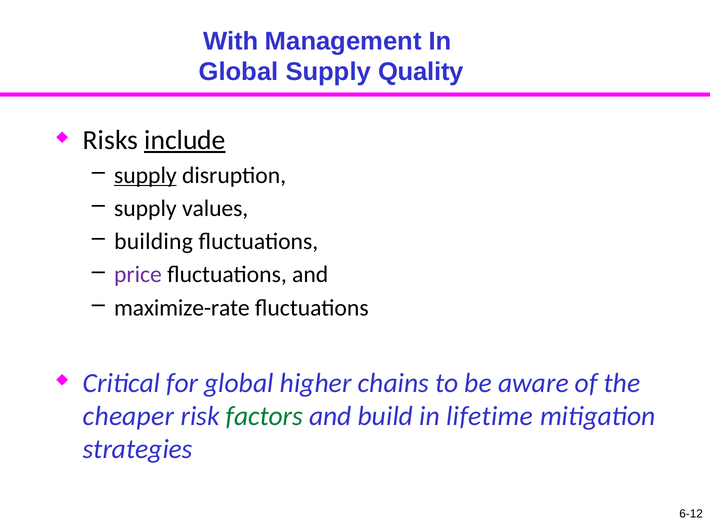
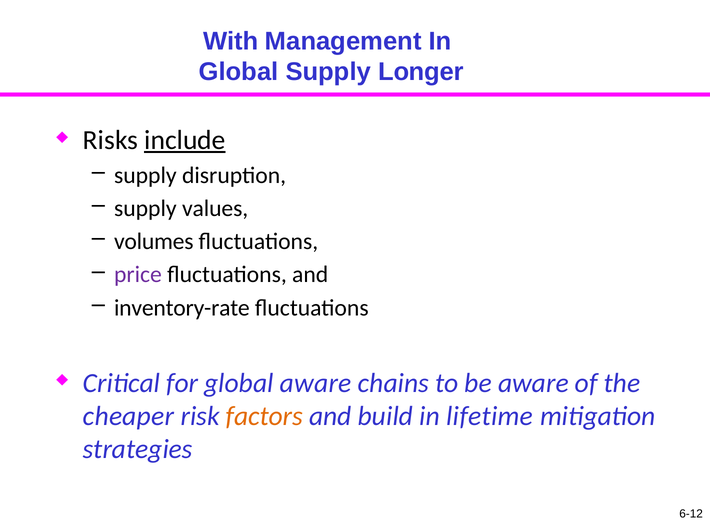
Quality: Quality -> Longer
supply at (145, 176) underline: present -> none
building: building -> volumes
maximize-rate: maximize-rate -> inventory-rate
global higher: higher -> aware
factors colour: green -> orange
